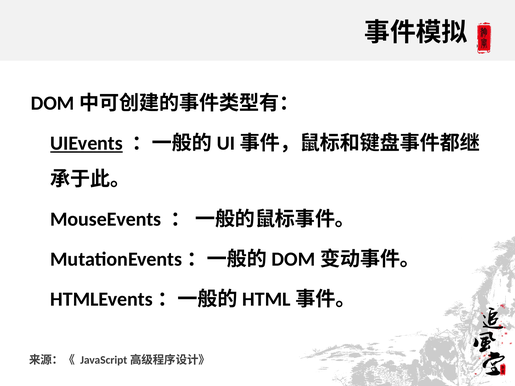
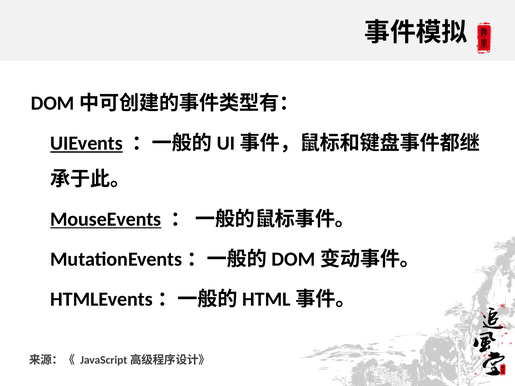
MouseEvents underline: none -> present
